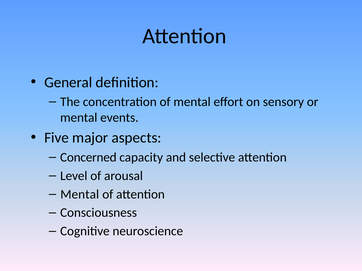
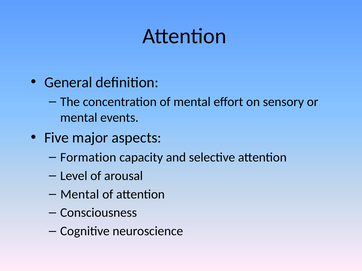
Concerned: Concerned -> Formation
